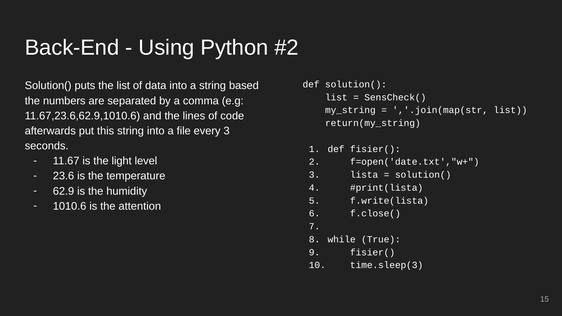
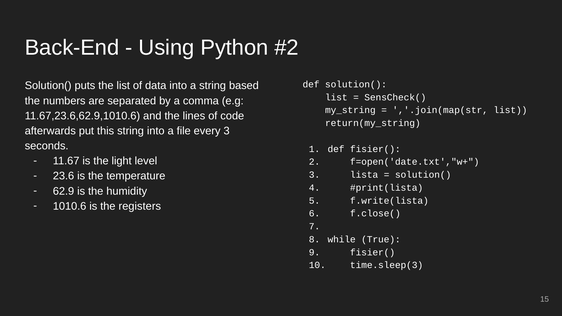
attention: attention -> registers
